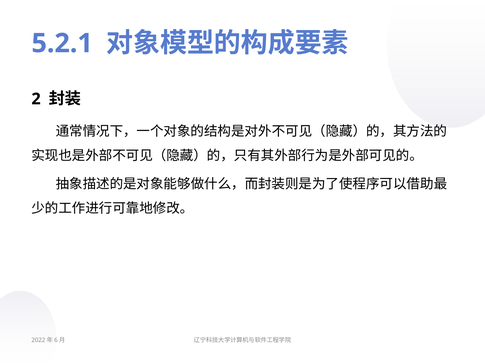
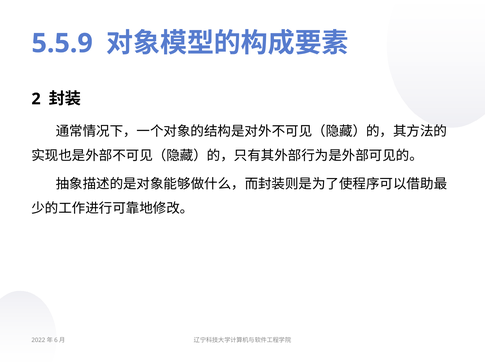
5.2.1: 5.2.1 -> 5.5.9
